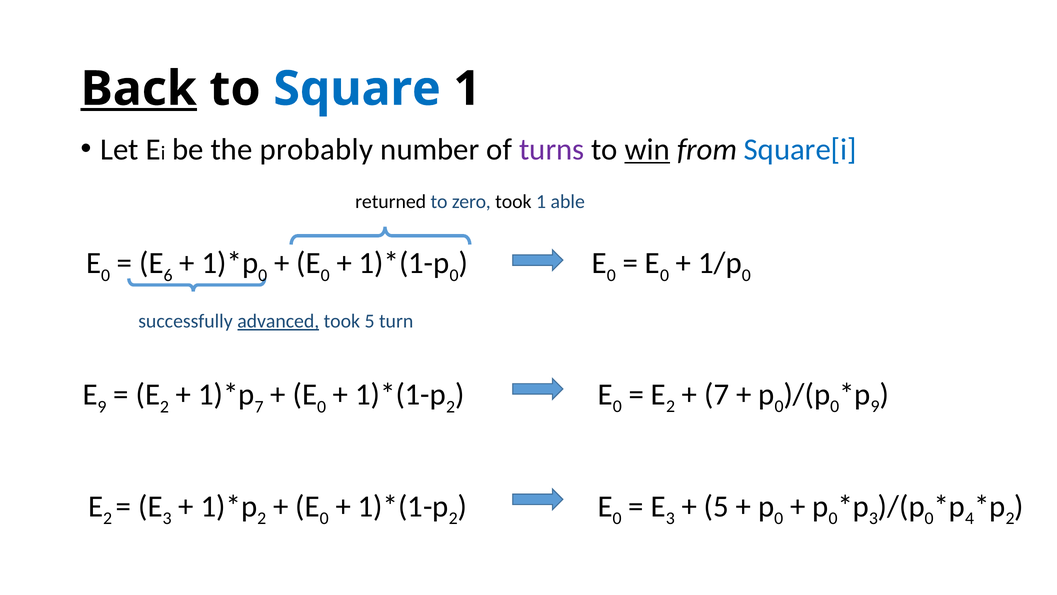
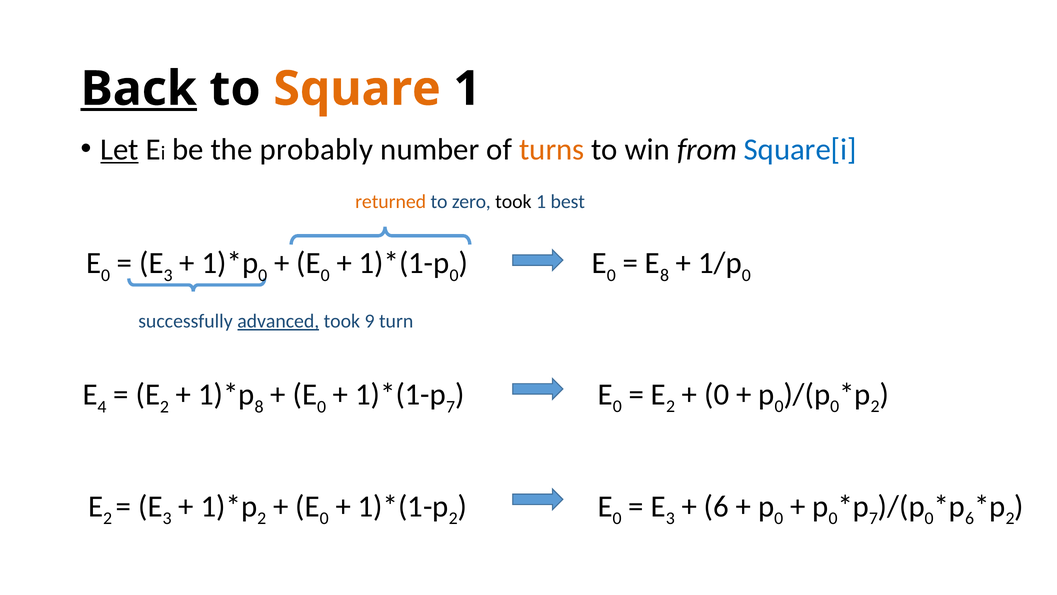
Square colour: blue -> orange
Let underline: none -> present
turns colour: purple -> orange
win underline: present -> none
returned colour: black -> orange
able: able -> best
6 at (168, 275): 6 -> 3
0 at (665, 275): 0 -> 8
took 5: 5 -> 9
9 at (102, 406): 9 -> 4
7 at (259, 406): 7 -> 8
2 at (451, 406): 2 -> 7
7 at (717, 394): 7 -> 0
9 at (875, 406): 9 -> 2
5 at (716, 506): 5 -> 6
3 at (873, 518): 3 -> 7
4 at (970, 518): 4 -> 6
